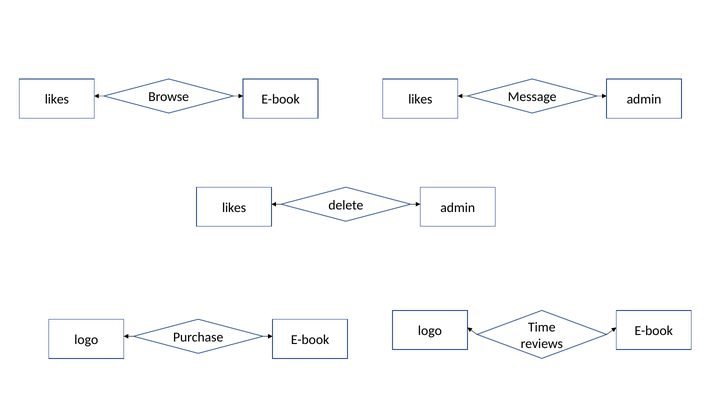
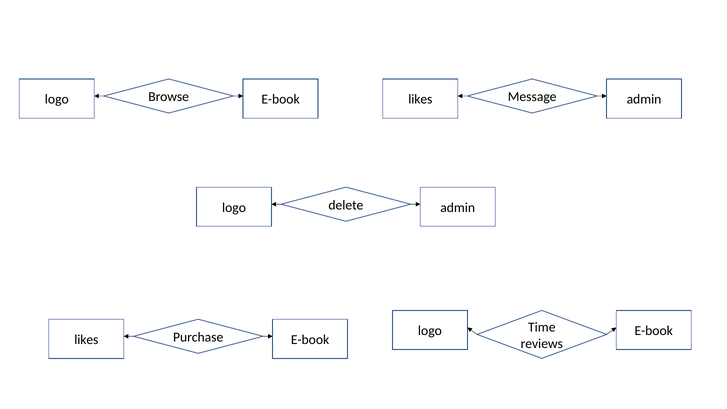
likes at (57, 99): likes -> logo
likes at (234, 208): likes -> logo
logo at (86, 340): logo -> likes
